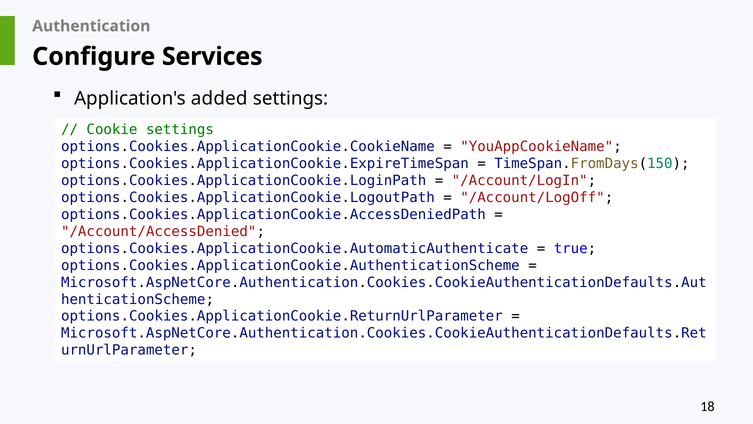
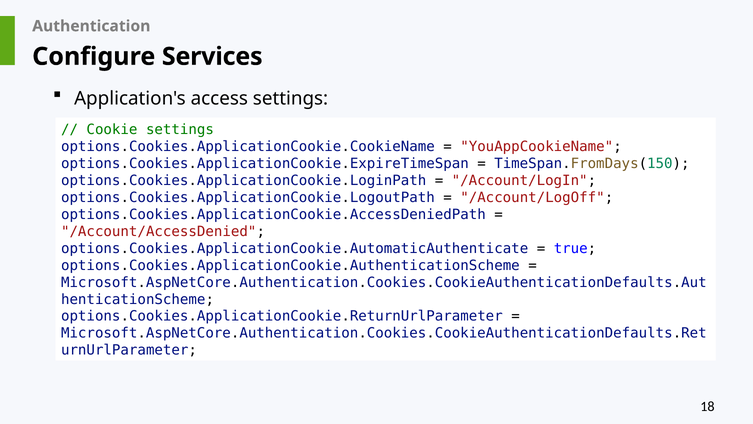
added: added -> access
